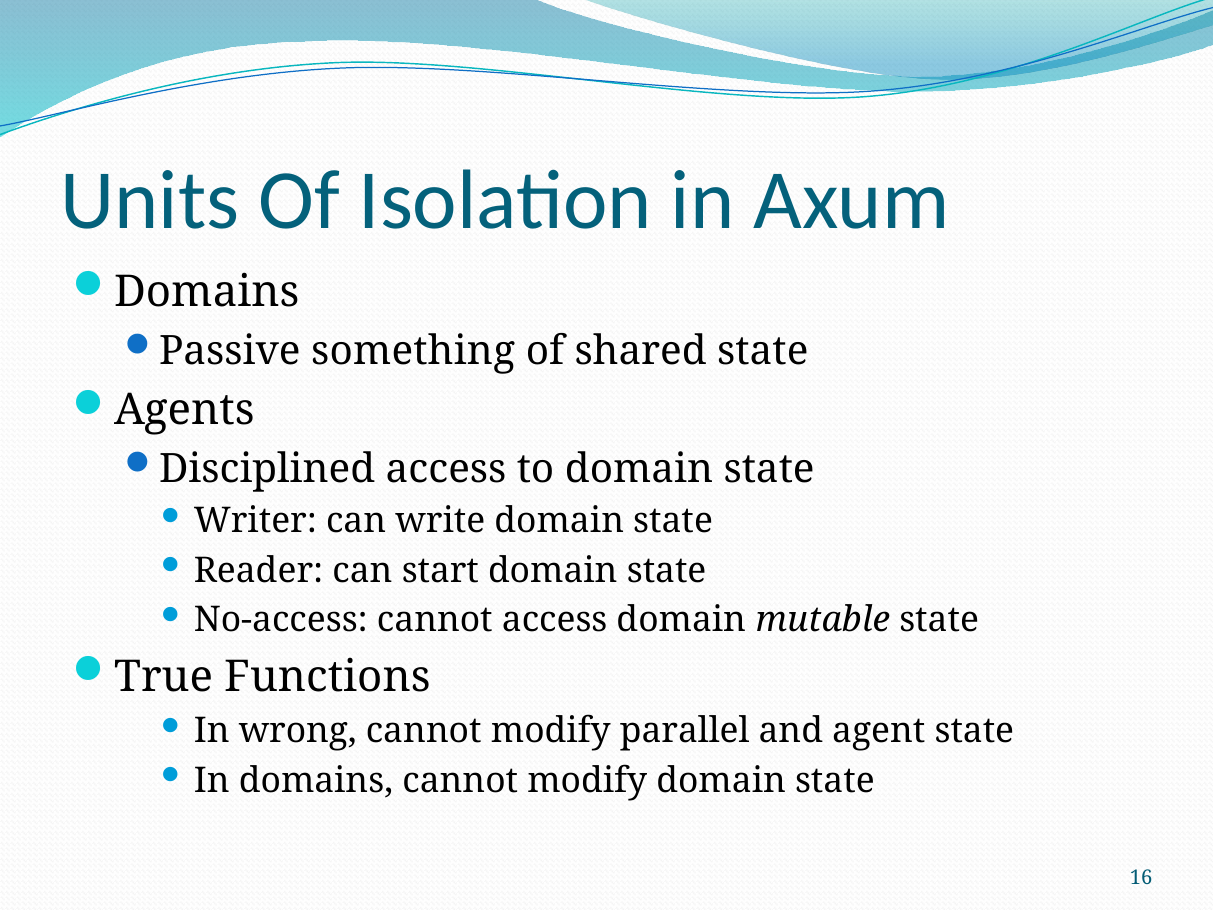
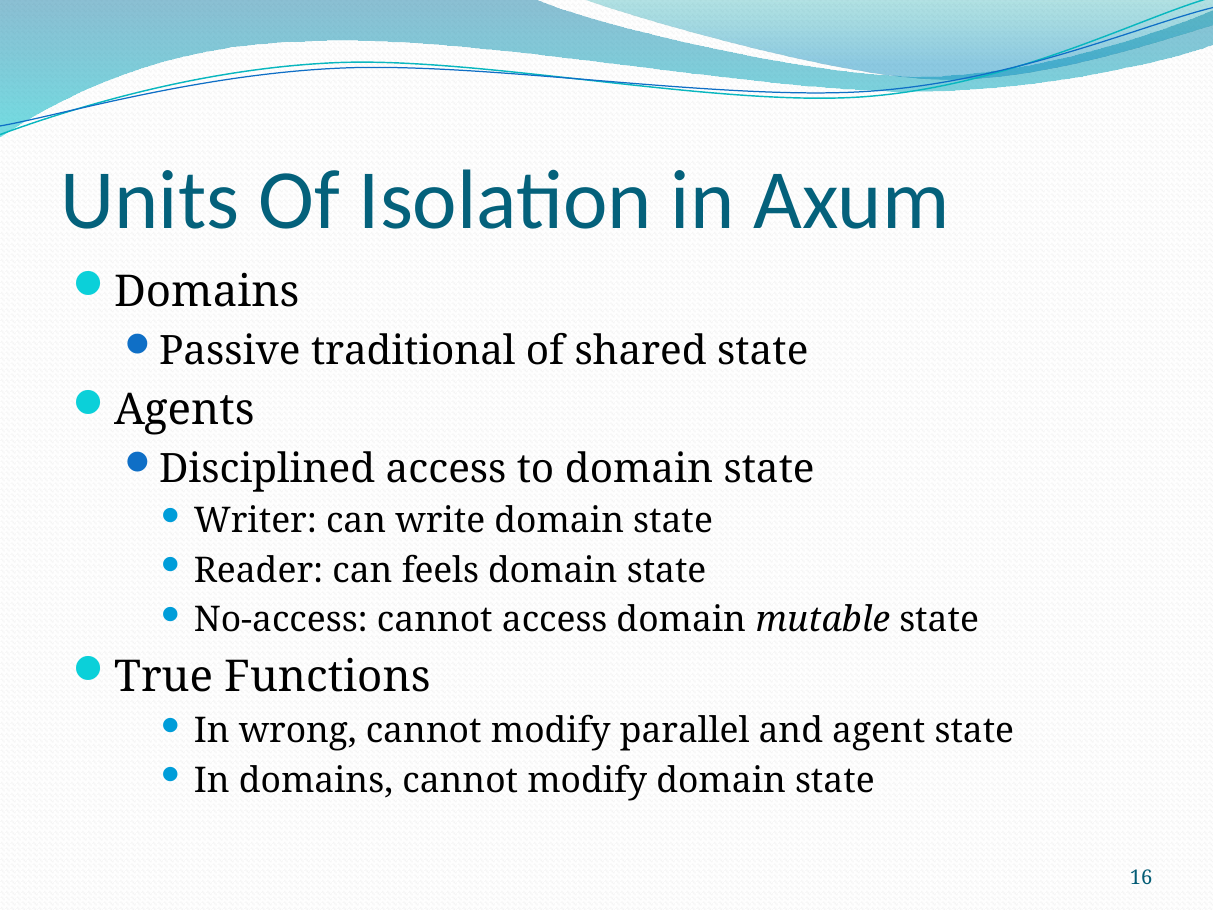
something: something -> traditional
start: start -> feels
